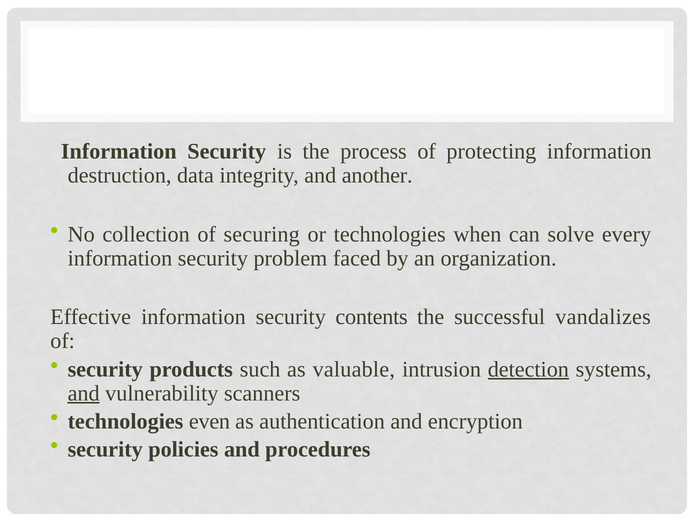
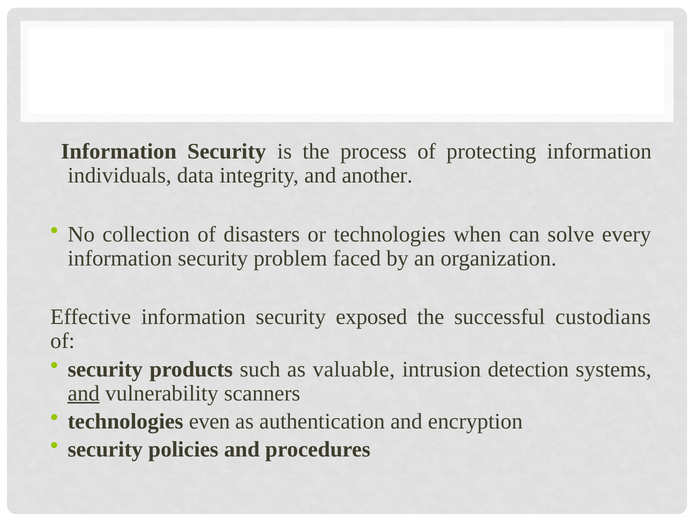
destruction: destruction -> individuals
securing: securing -> disasters
contents: contents -> exposed
vandalizes: vandalizes -> custodians
detection underline: present -> none
